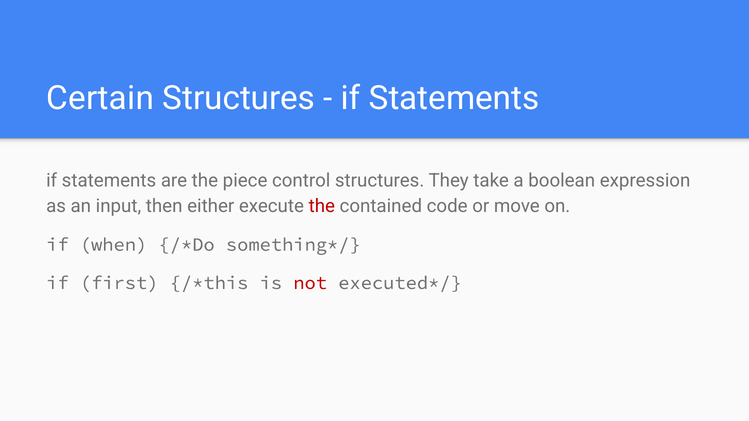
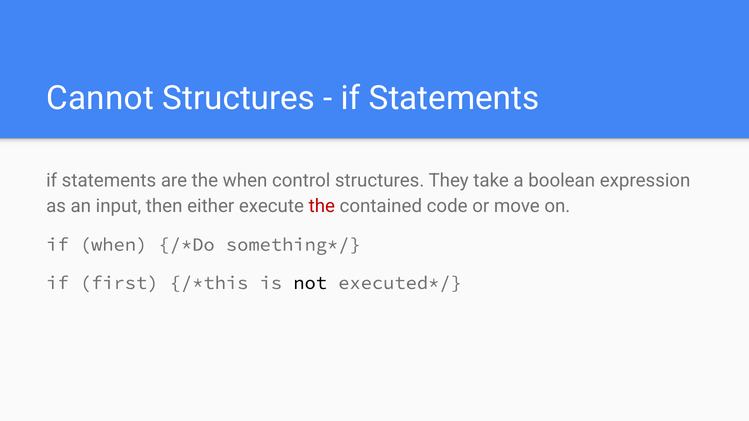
Certain: Certain -> Cannot
the piece: piece -> when
not colour: red -> black
